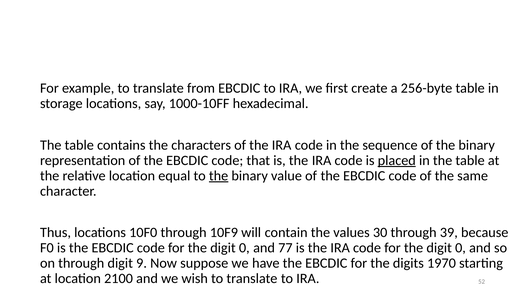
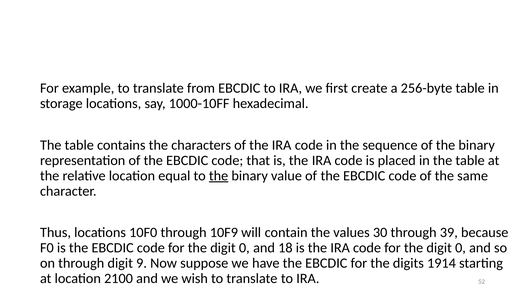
placed underline: present -> none
77: 77 -> 18
1970: 1970 -> 1914
